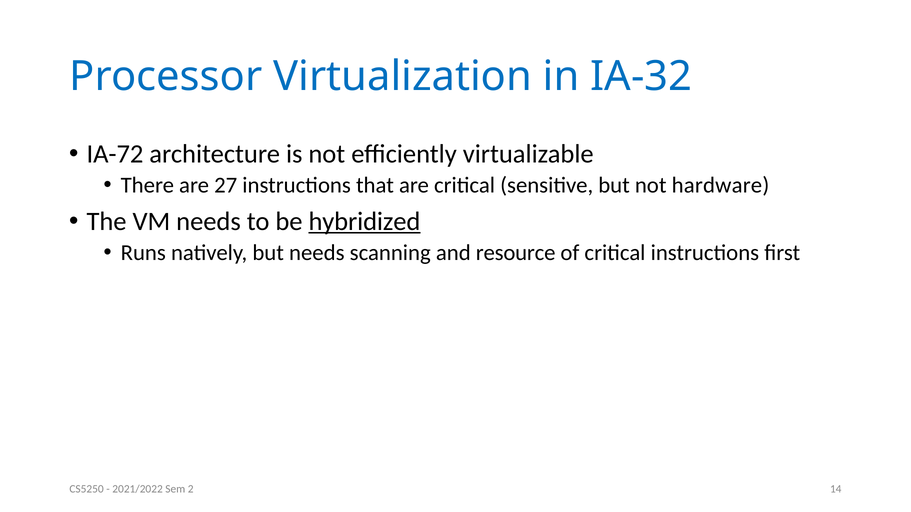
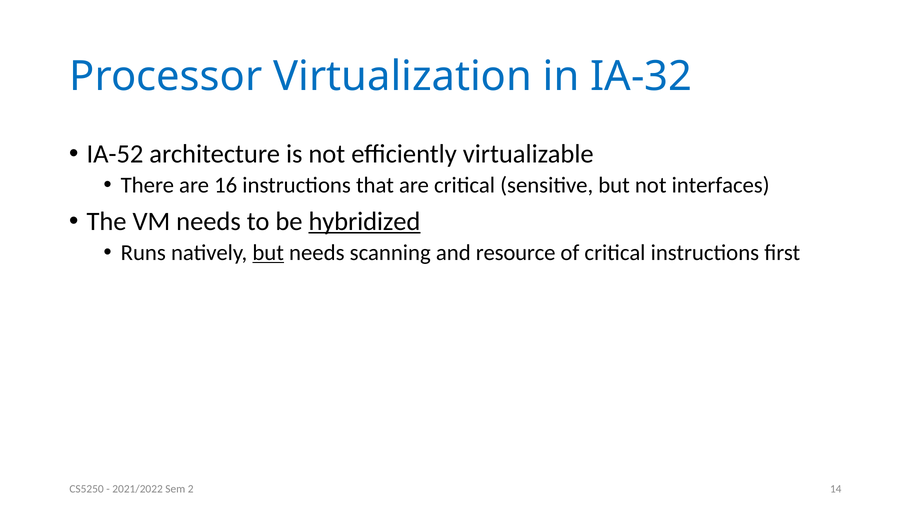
IA-72: IA-72 -> IA-52
27: 27 -> 16
hardware: hardware -> interfaces
but at (268, 253) underline: none -> present
